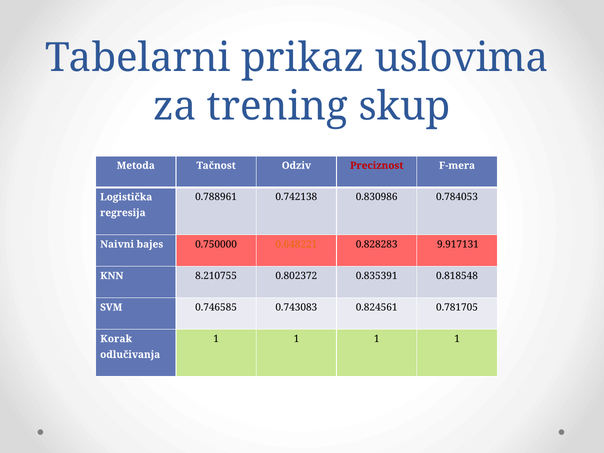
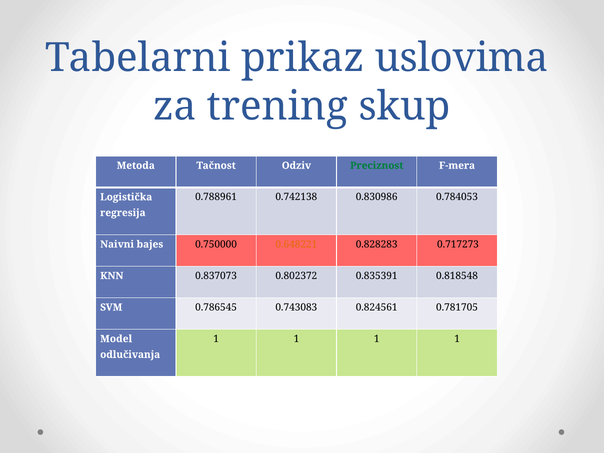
Preciznost colour: red -> green
9.917131: 9.917131 -> 0.717273
8.210755: 8.210755 -> 0.837073
0.746585: 0.746585 -> 0.786545
Korak: Korak -> Model
